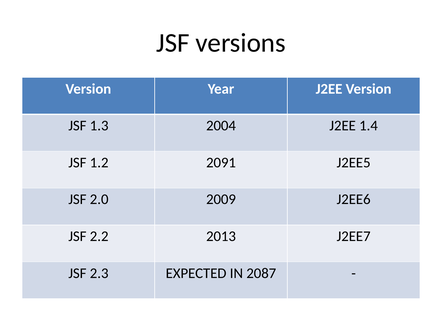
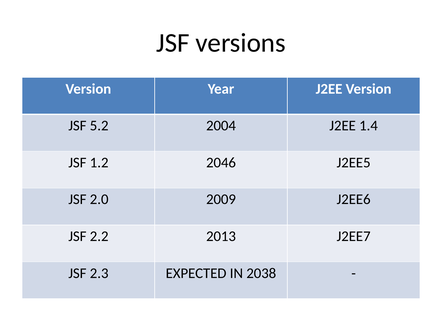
1.3: 1.3 -> 5.2
2091: 2091 -> 2046
2087: 2087 -> 2038
